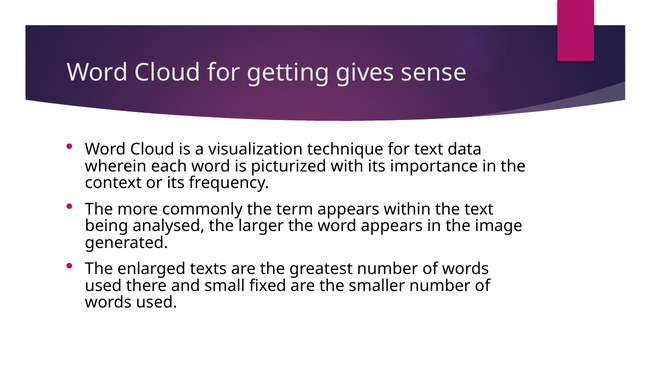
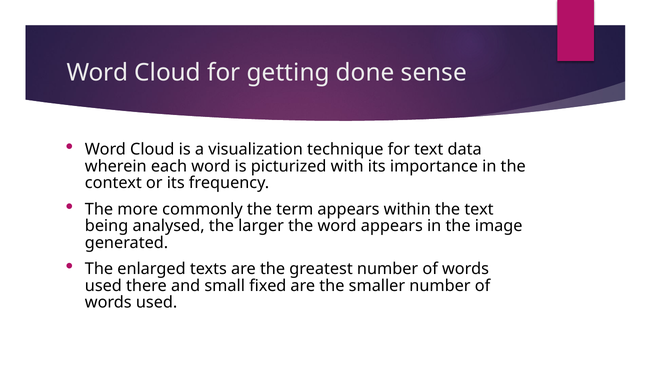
gives: gives -> done
